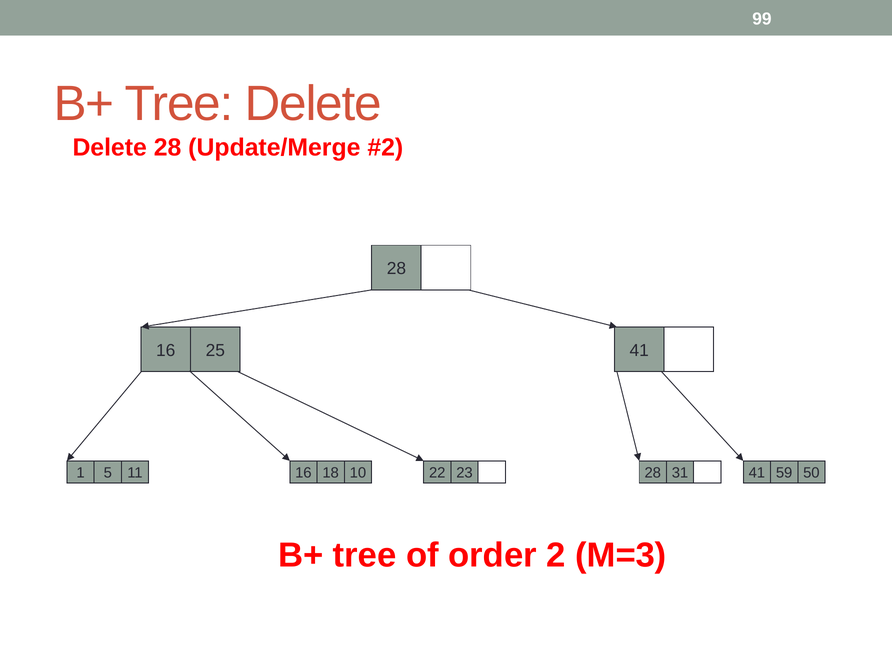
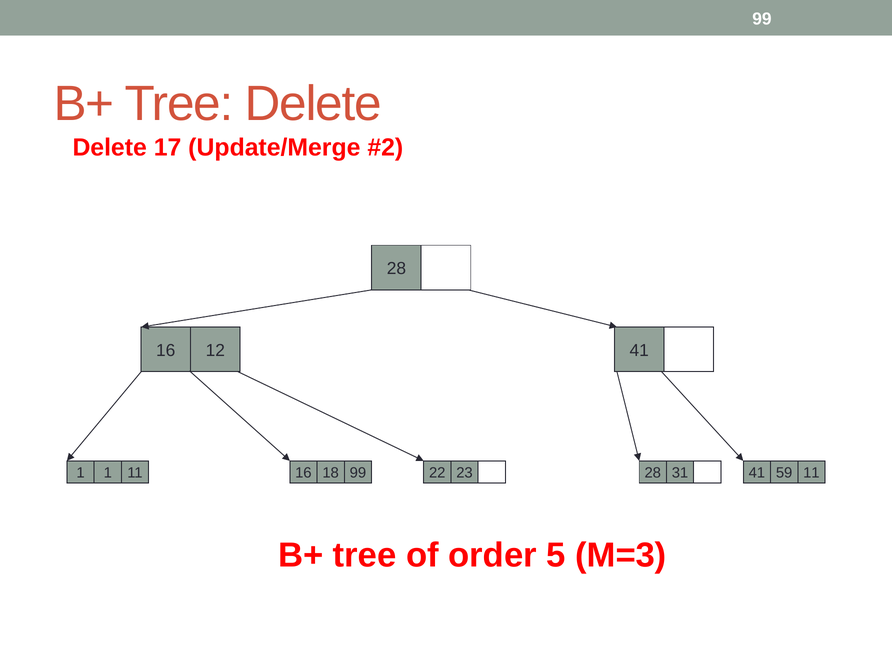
Delete 28: 28 -> 17
25: 25 -> 12
1 5: 5 -> 1
18 10: 10 -> 99
59 50: 50 -> 11
2: 2 -> 5
